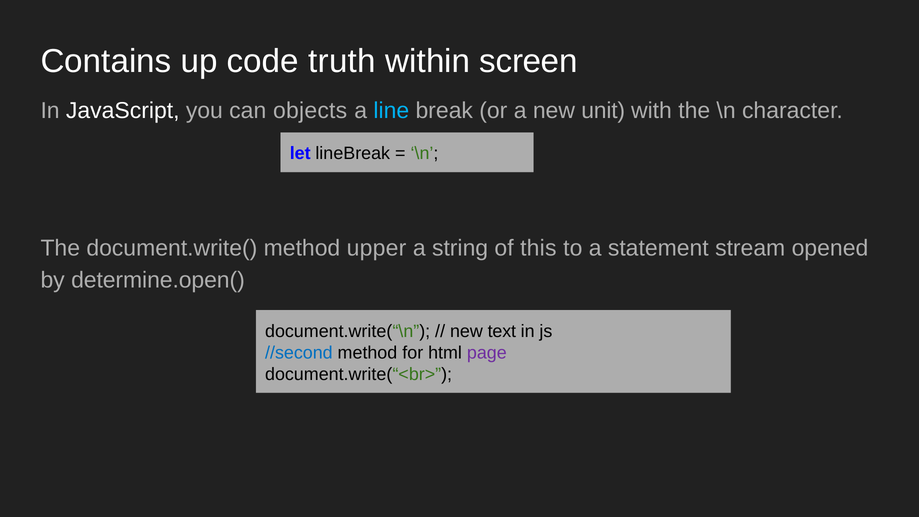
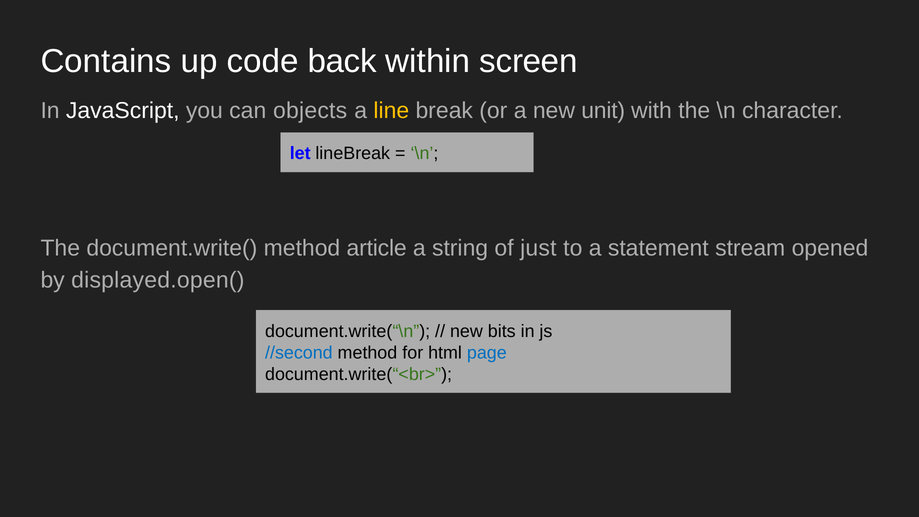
truth: truth -> back
line colour: light blue -> yellow
upper: upper -> article
this: this -> just
determine.open(: determine.open( -> displayed.open(
text: text -> bits
page colour: purple -> blue
